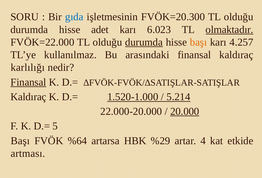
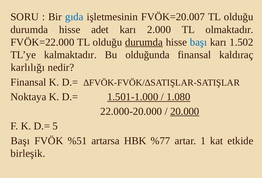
FVÖK=20.300: FVÖK=20.300 -> FVÖK=20.007
6.023: 6.023 -> 2.000
olmaktadır underline: present -> none
başı at (198, 42) colour: orange -> blue
4.257: 4.257 -> 1.502
kullanılmaz: kullanılmaz -> kalmaktadır
arasındaki: arasındaki -> olduğunda
Finansal at (28, 82) underline: present -> none
Kaldıraç at (28, 97): Kaldıraç -> Noktaya
1.520-1.000: 1.520-1.000 -> 1.501-1.000
5.214: 5.214 -> 1.080
%64: %64 -> %51
%29: %29 -> %77
4: 4 -> 1
artması: artması -> birleşik
